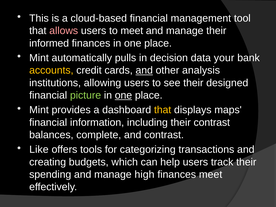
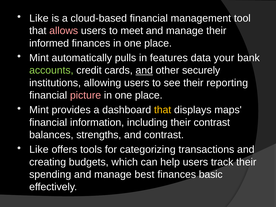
This at (39, 18): This -> Like
decision: decision -> features
accounts colour: yellow -> light green
analysis: analysis -> securely
designed: designed -> reporting
picture colour: light green -> pink
one at (123, 95) underline: present -> none
complete: complete -> strengths
high: high -> best
finances meet: meet -> basic
